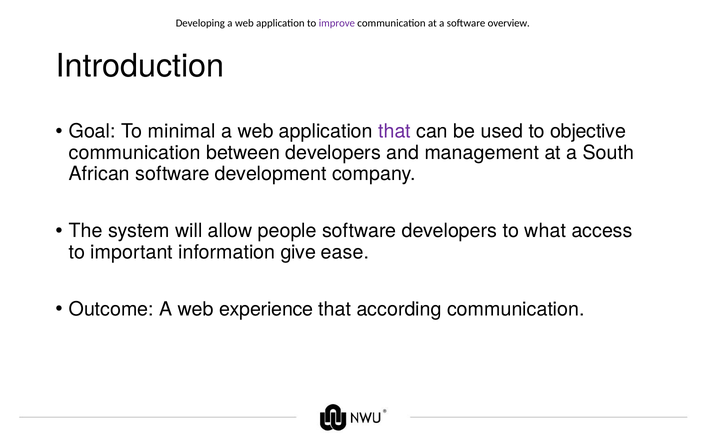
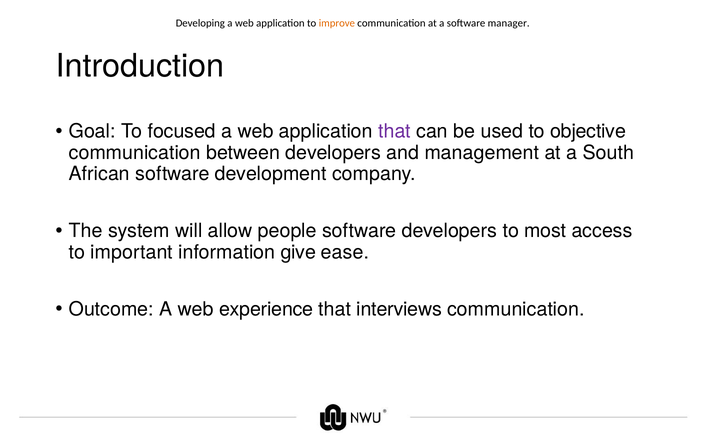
improve colour: purple -> orange
overview: overview -> manager
minimal: minimal -> focused
what: what -> most
according: according -> interviews
